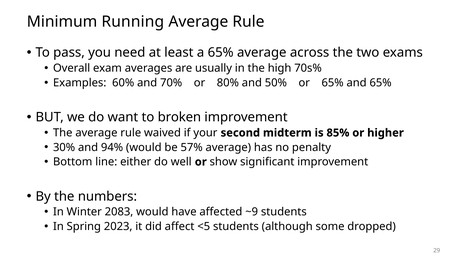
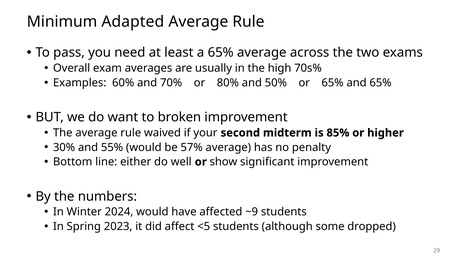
Running: Running -> Adapted
94%: 94% -> 55%
2083: 2083 -> 2024
